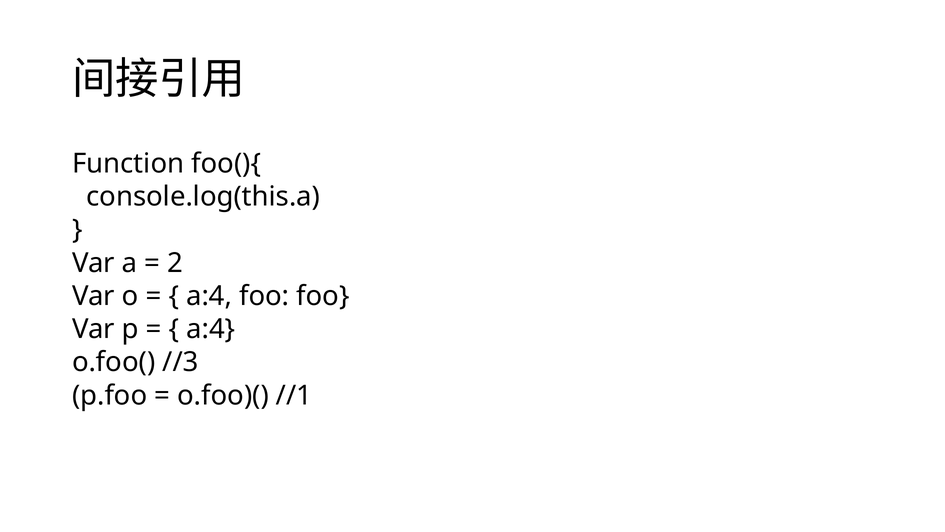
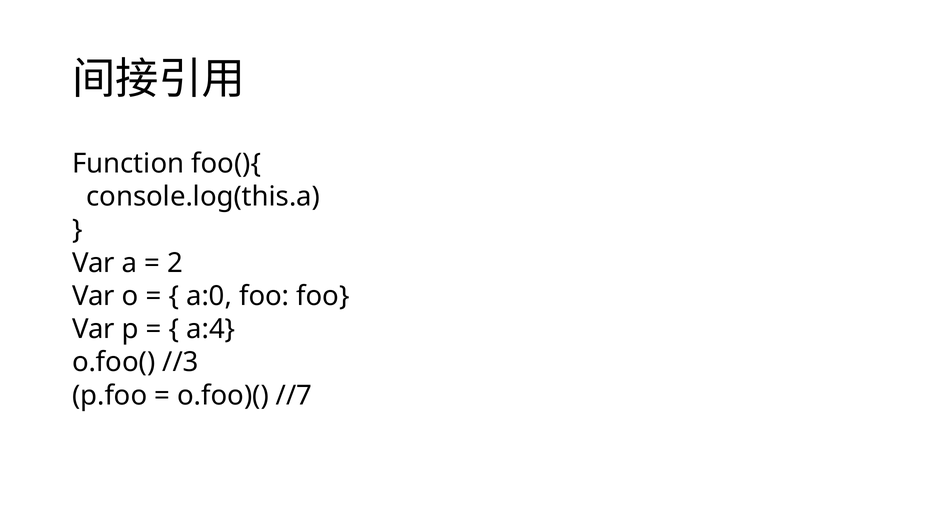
a:4 at (209, 296): a:4 -> a:0
//1: //1 -> //7
